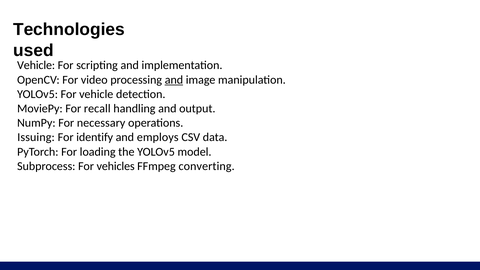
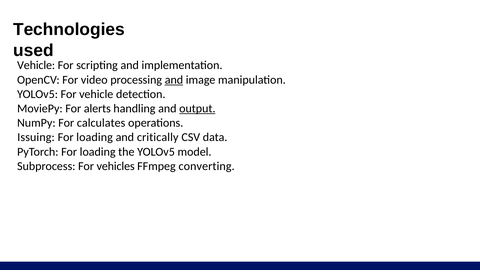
recall: recall -> alerts
output underline: none -> present
necessary: necessary -> calculates
identify at (95, 137): identify -> loading
employs: employs -> critically
